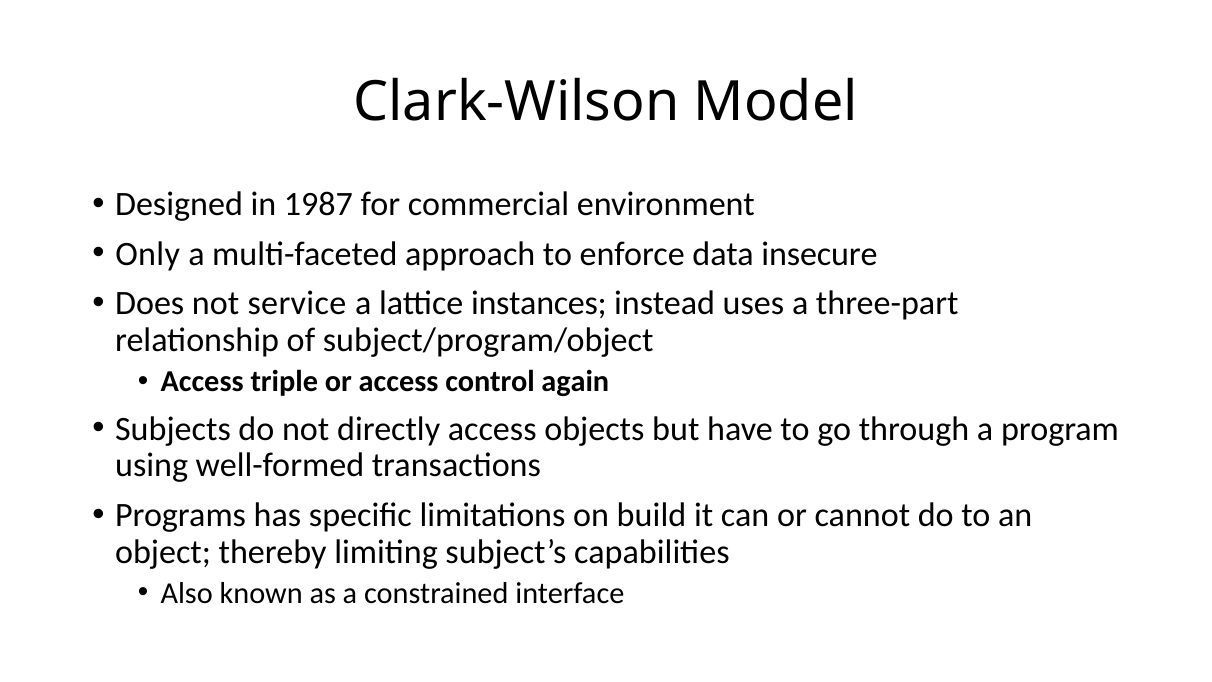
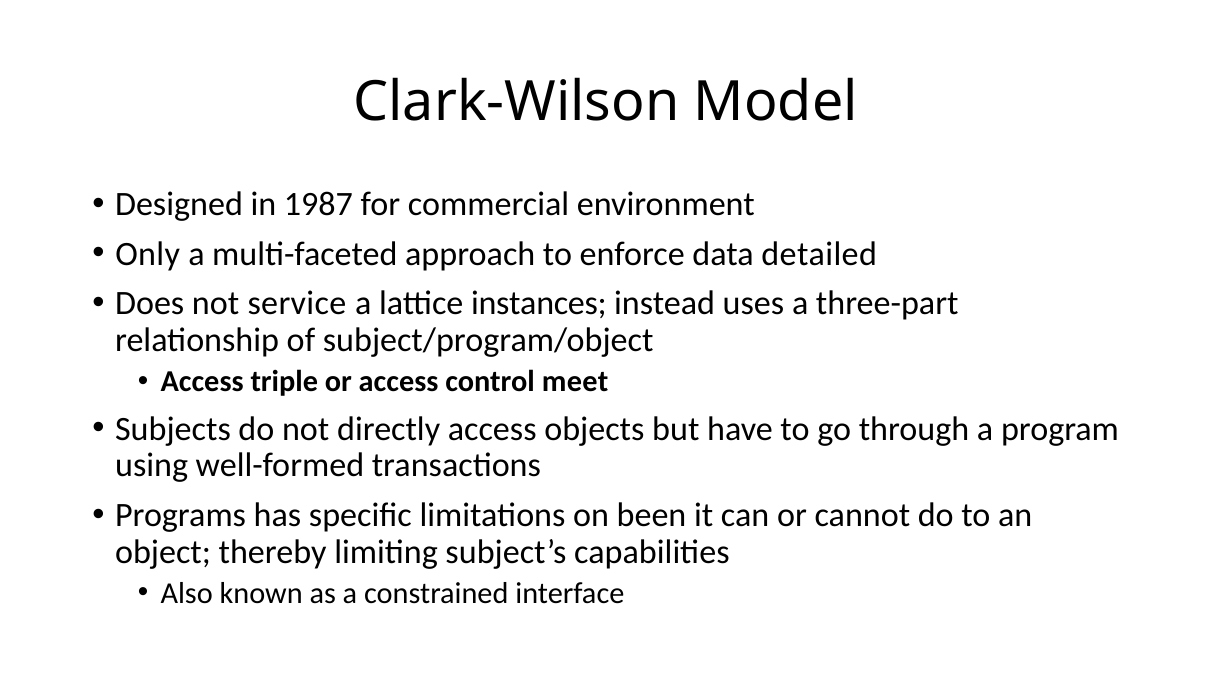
insecure: insecure -> detailed
again: again -> meet
build: build -> been
